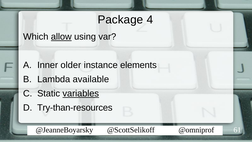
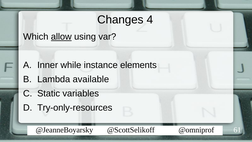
Package: Package -> Changes
older: older -> while
variables underline: present -> none
Try-than-resources: Try-than-resources -> Try-only-resources
